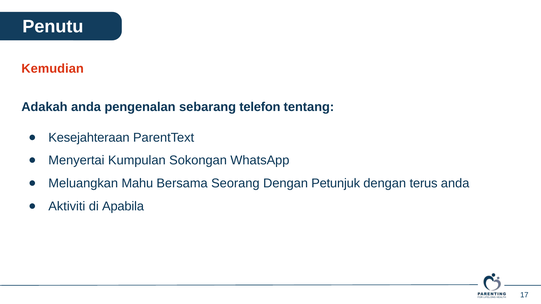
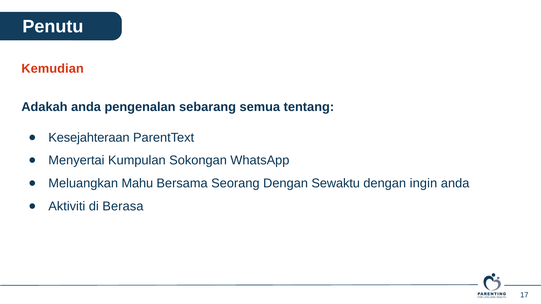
telefon: telefon -> semua
Petunjuk: Petunjuk -> Sewaktu
terus: terus -> ingin
Apabila: Apabila -> Berasa
